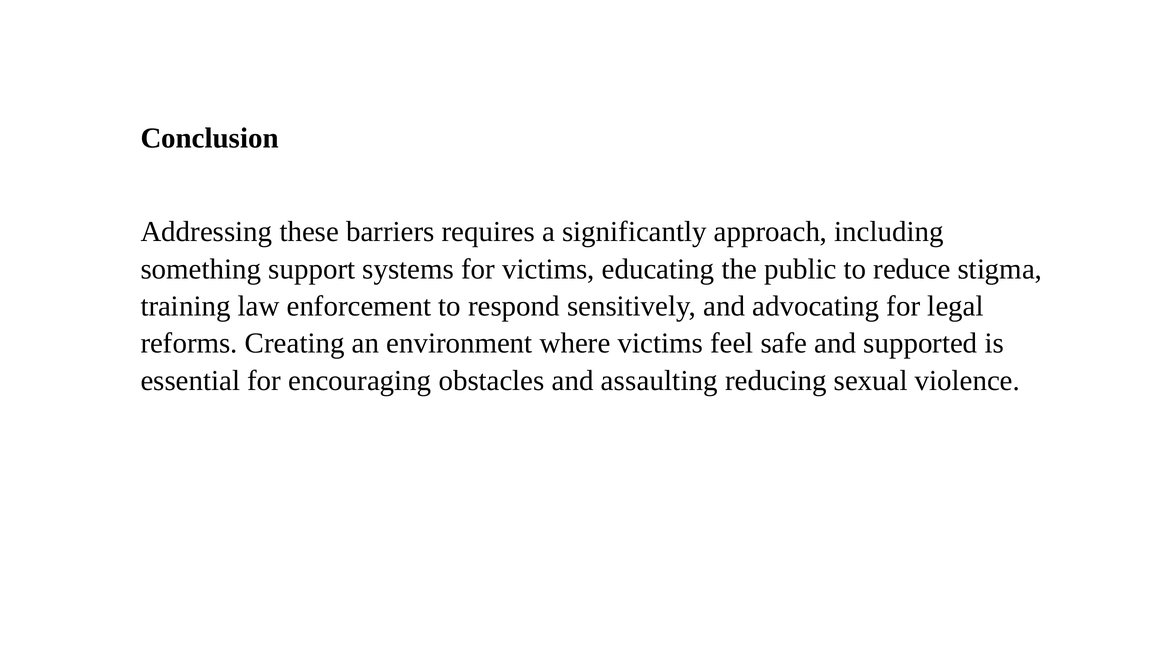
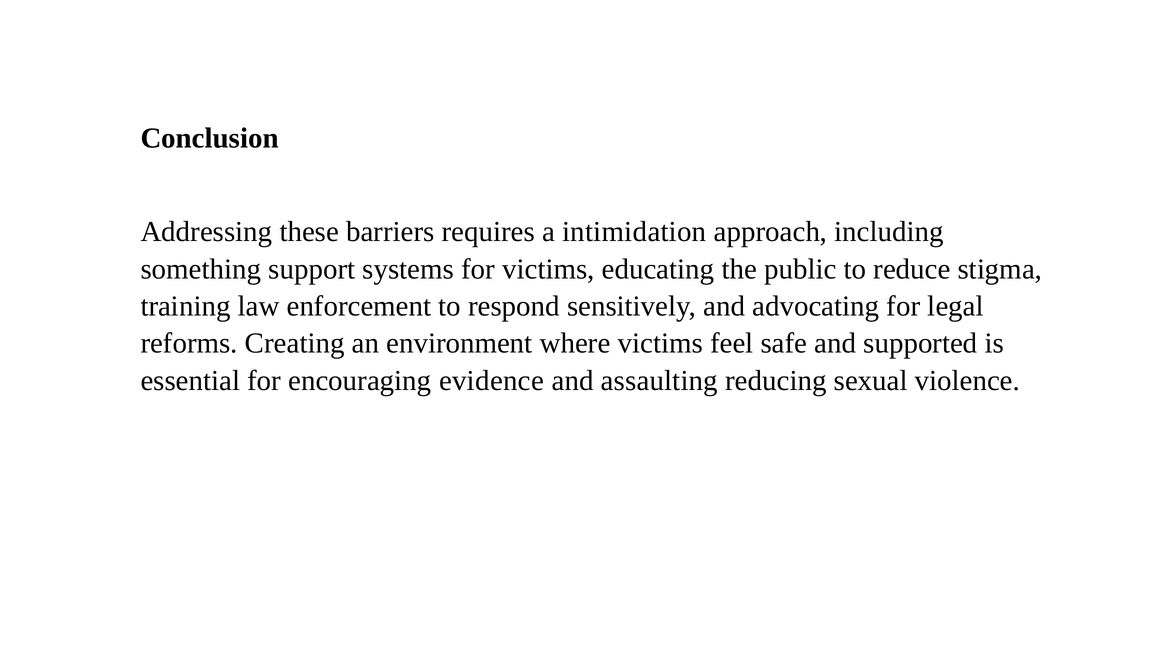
significantly: significantly -> intimidation
obstacles: obstacles -> evidence
